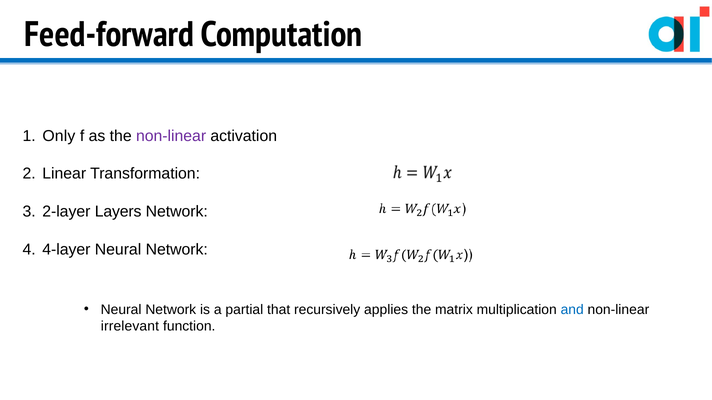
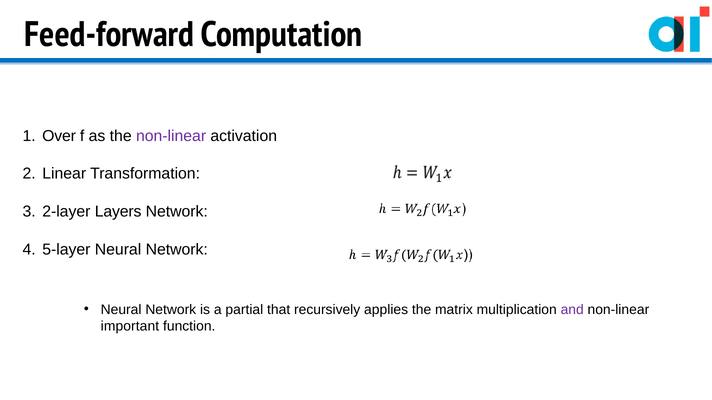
Only: Only -> Over
4-layer: 4-layer -> 5-layer
and colour: blue -> purple
irrelevant: irrelevant -> important
